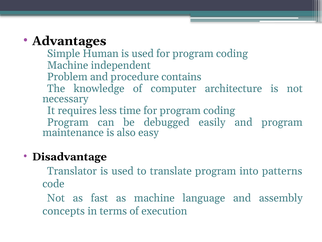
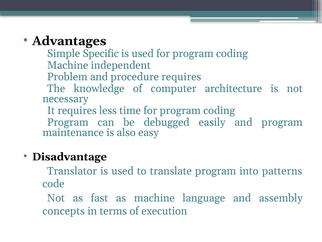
Human: Human -> Specific
procedure contains: contains -> requires
